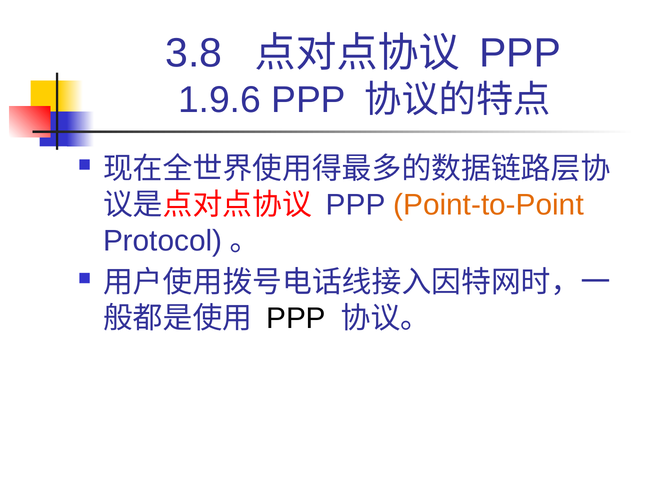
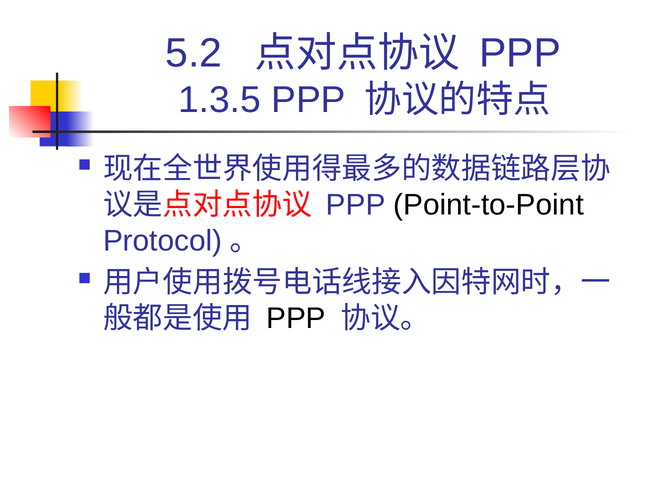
3.8: 3.8 -> 5.2
1.9.6: 1.9.6 -> 1.3.5
Point-to-Point colour: orange -> black
